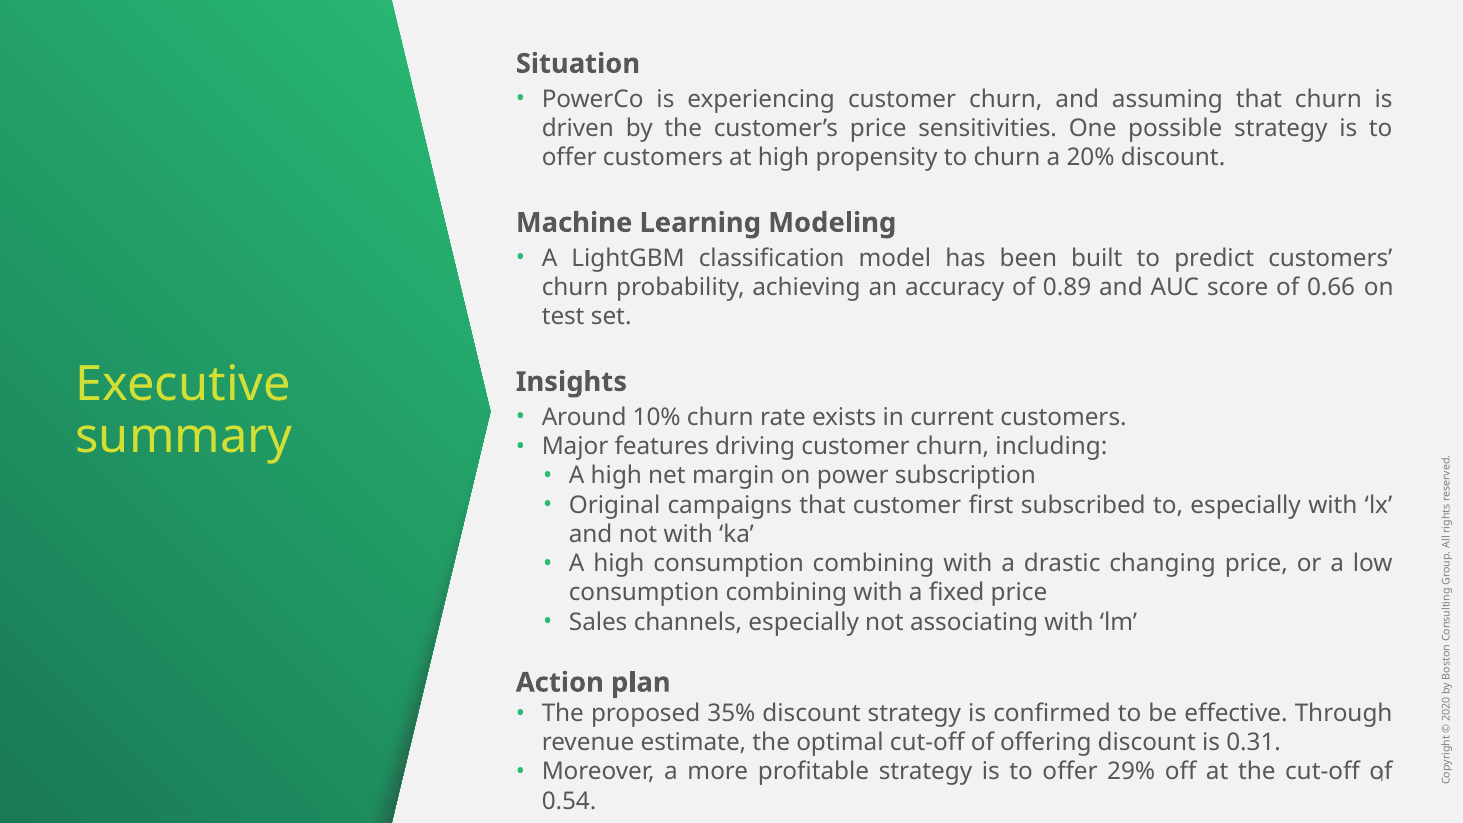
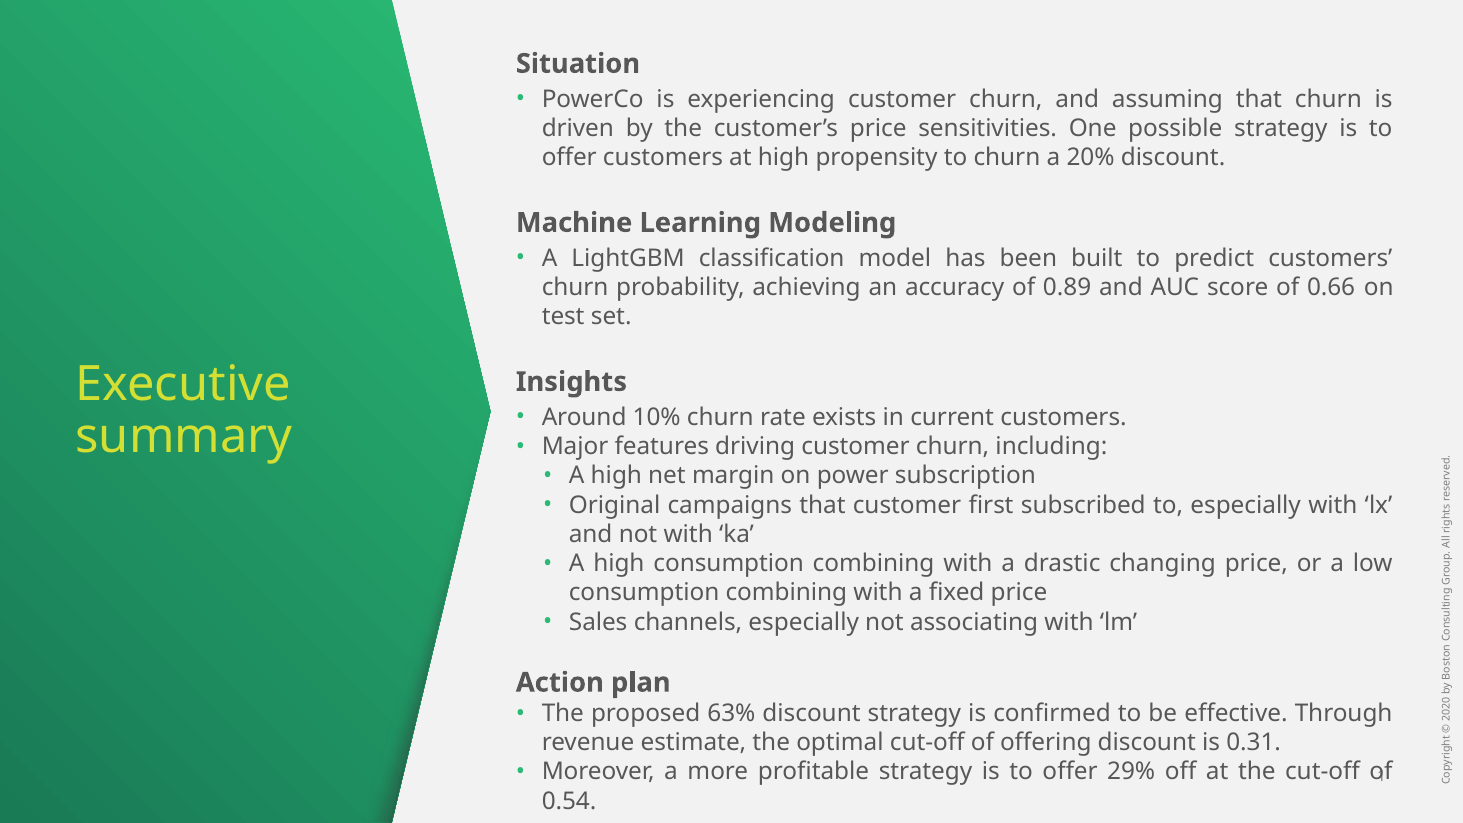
35%: 35% -> 63%
